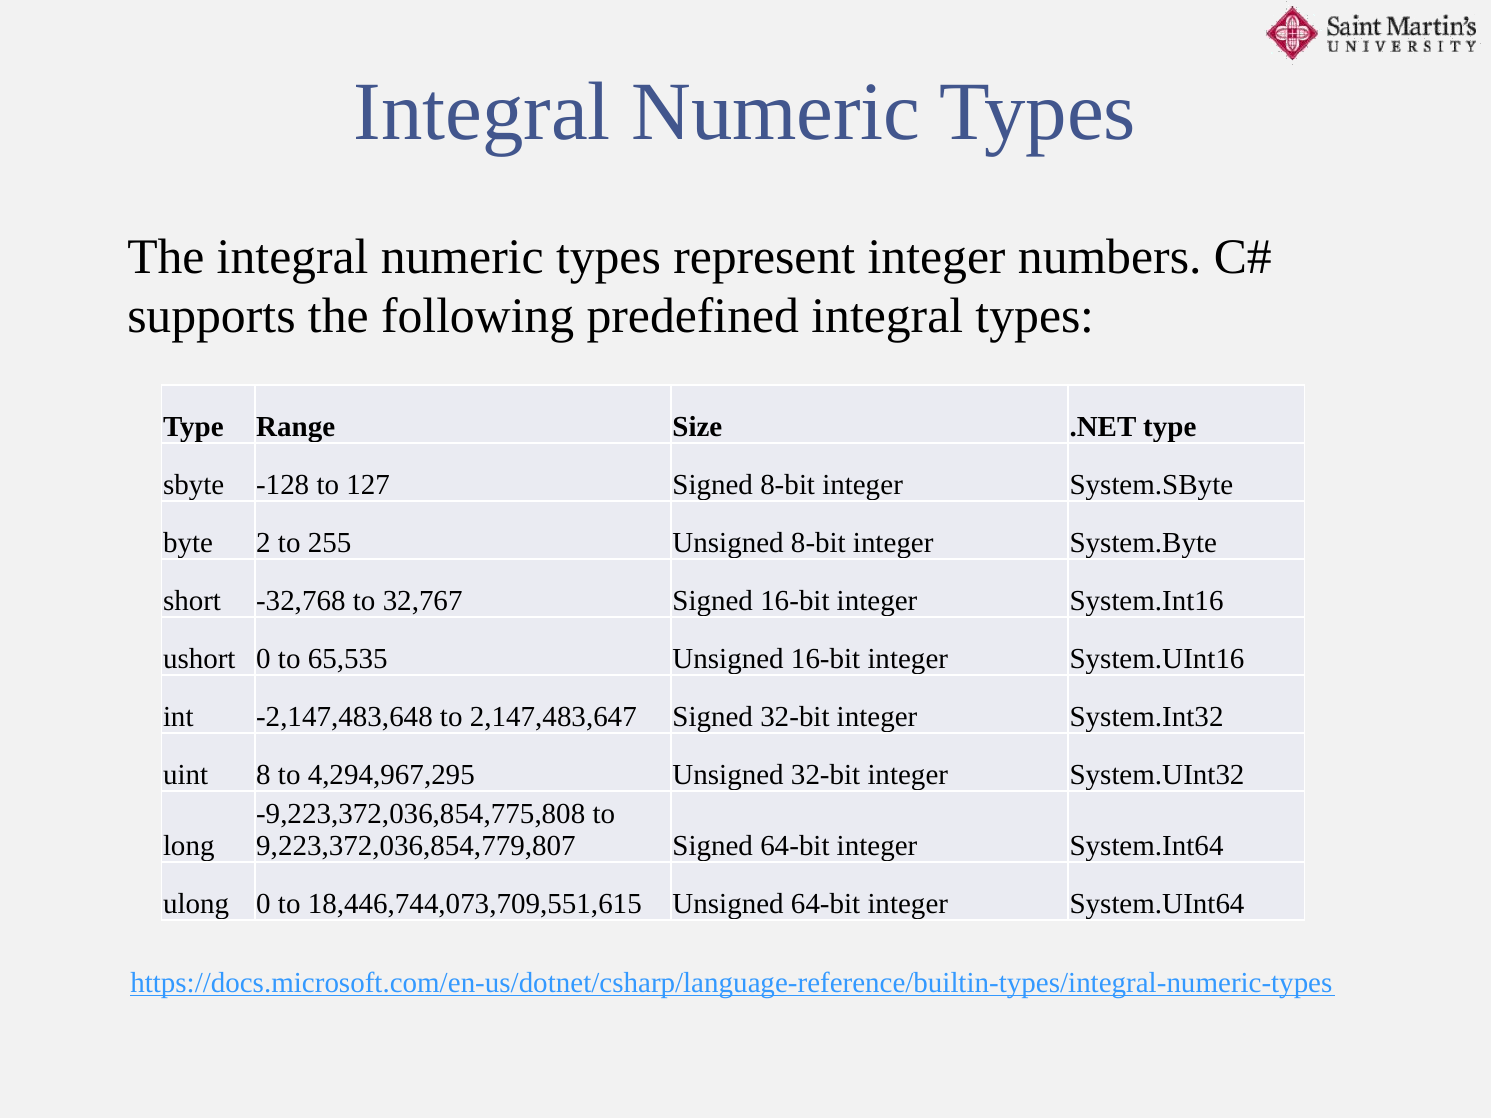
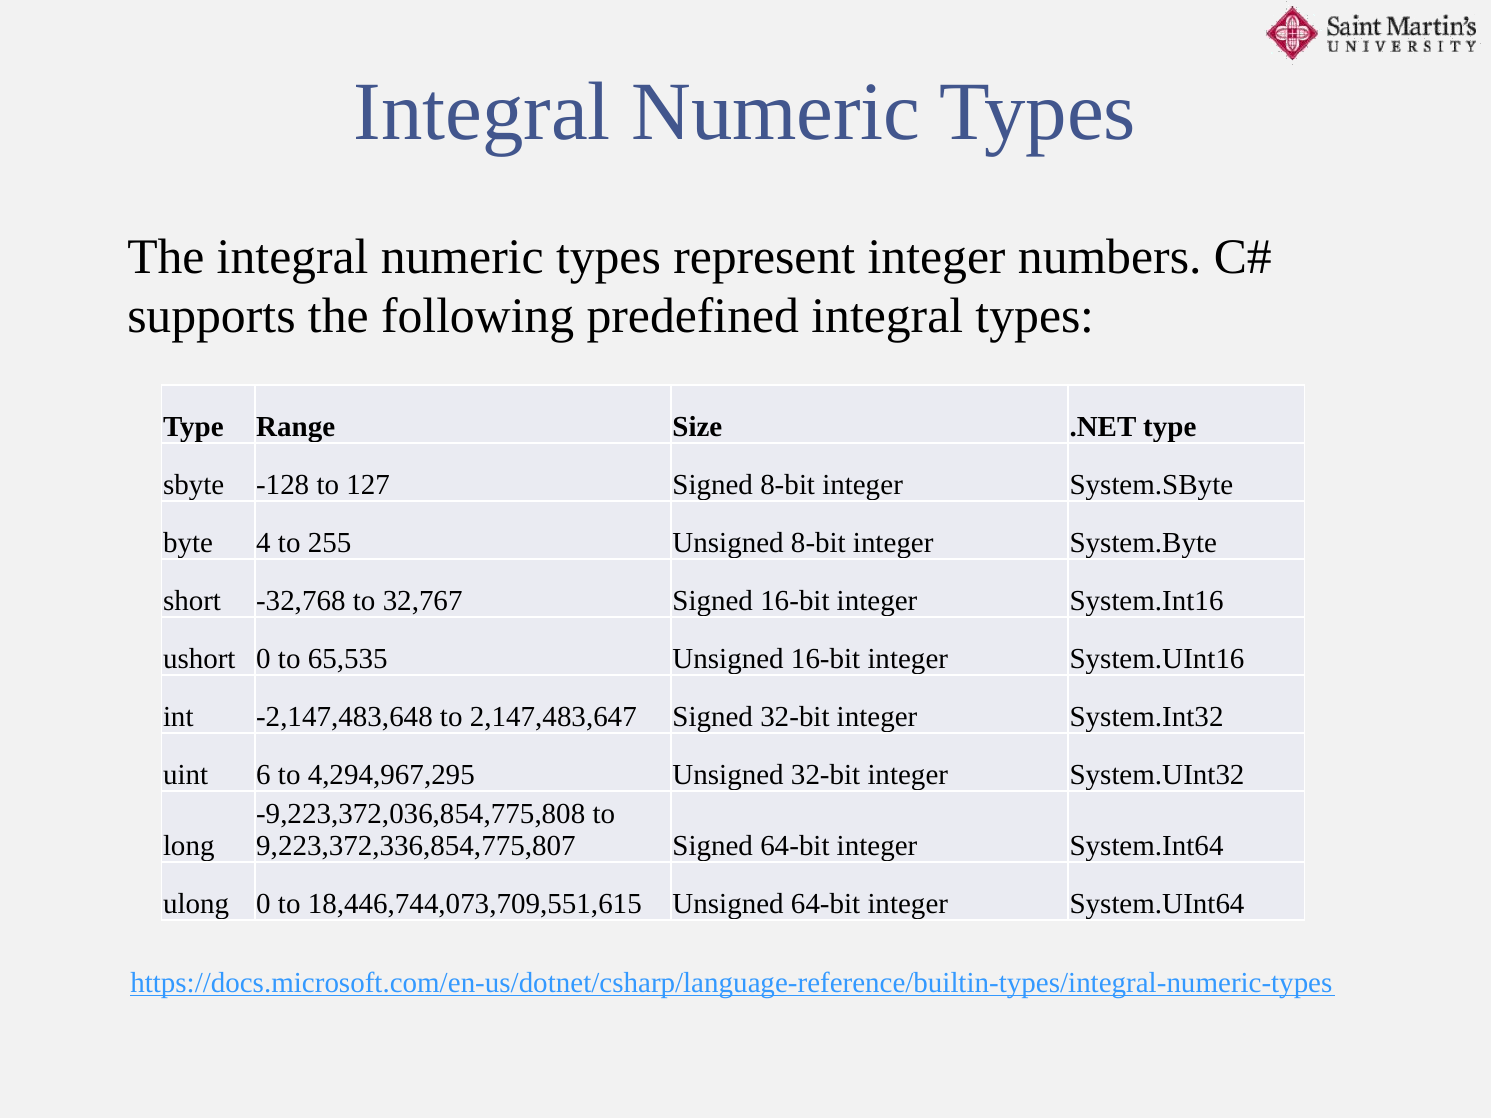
2: 2 -> 4
8: 8 -> 6
9,223,372,036,854,779,807: 9,223,372,036,854,779,807 -> 9,223,372,336,854,775,807
